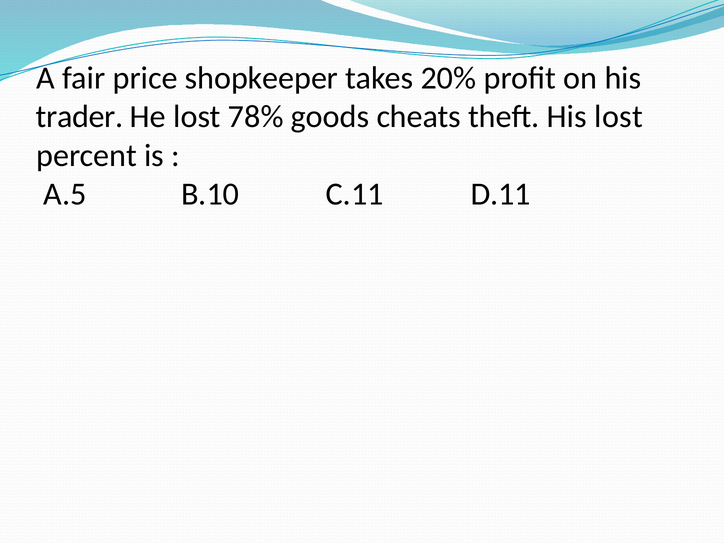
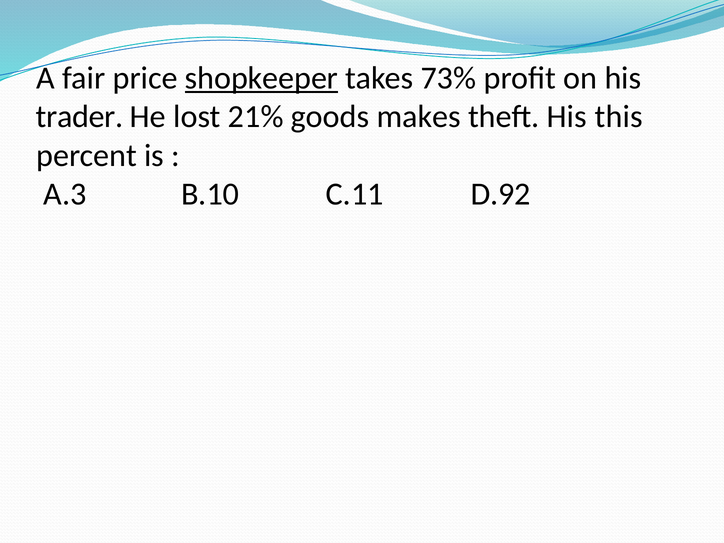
shopkeeper underline: none -> present
20%: 20% -> 73%
78%: 78% -> 21%
cheats: cheats -> makes
His lost: lost -> this
A.5: A.5 -> A.3
D.11: D.11 -> D.92
